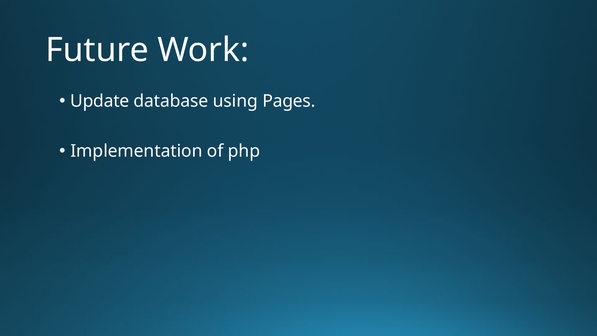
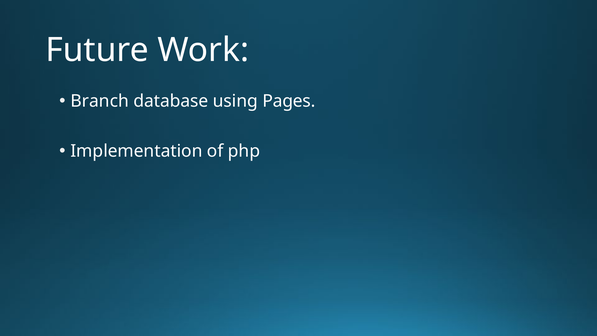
Update: Update -> Branch
